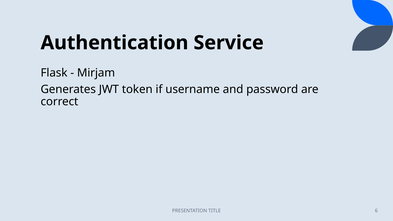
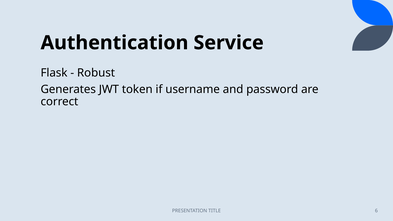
Mirjam: Mirjam -> Robust
